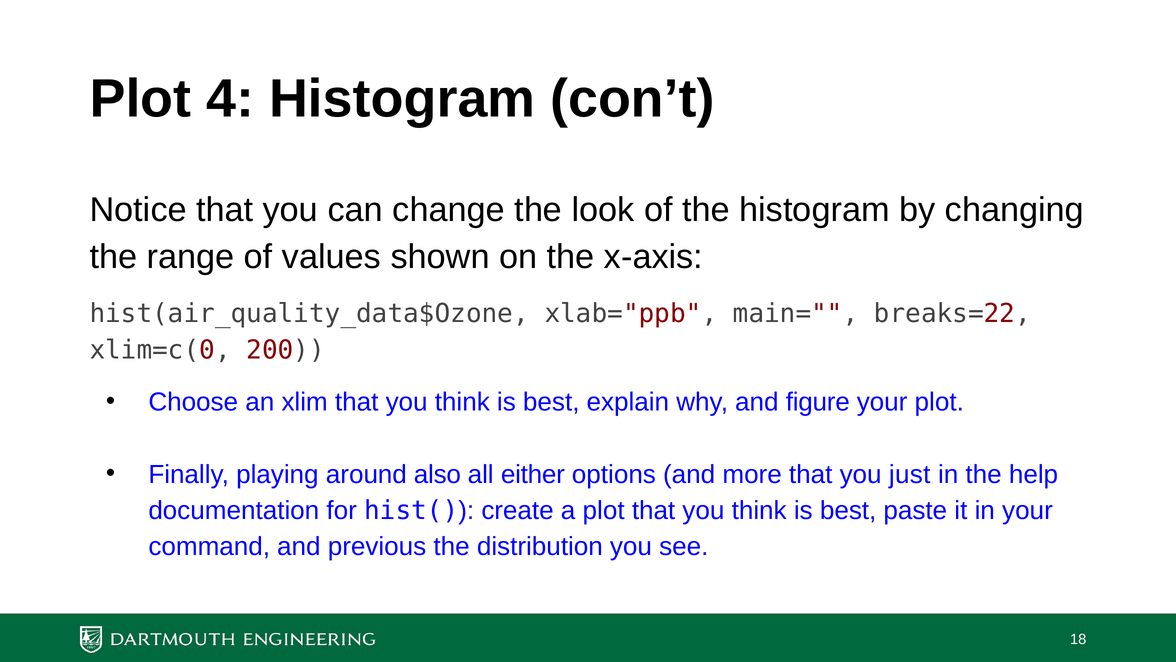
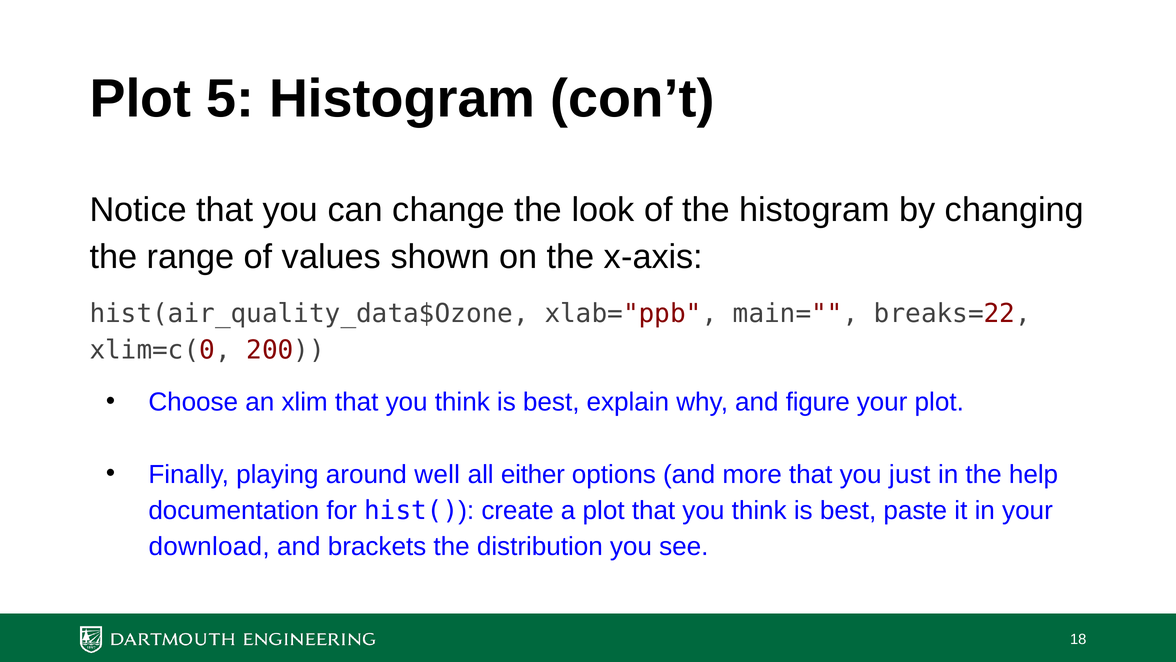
4: 4 -> 5
also: also -> well
command: command -> download
previous: previous -> brackets
